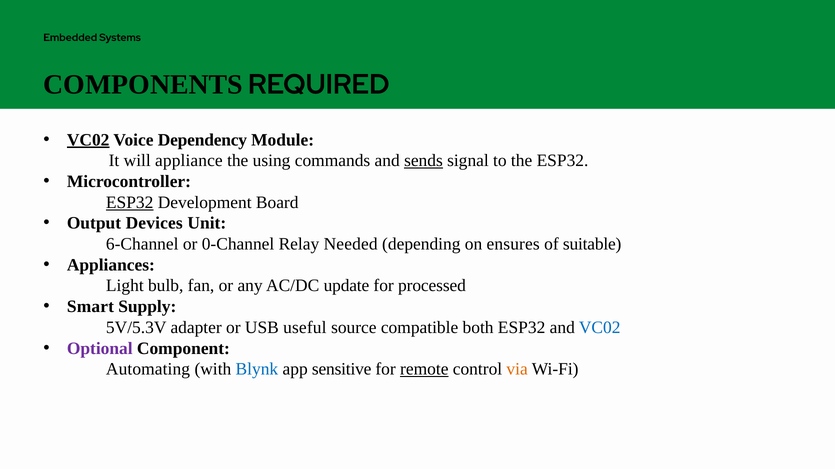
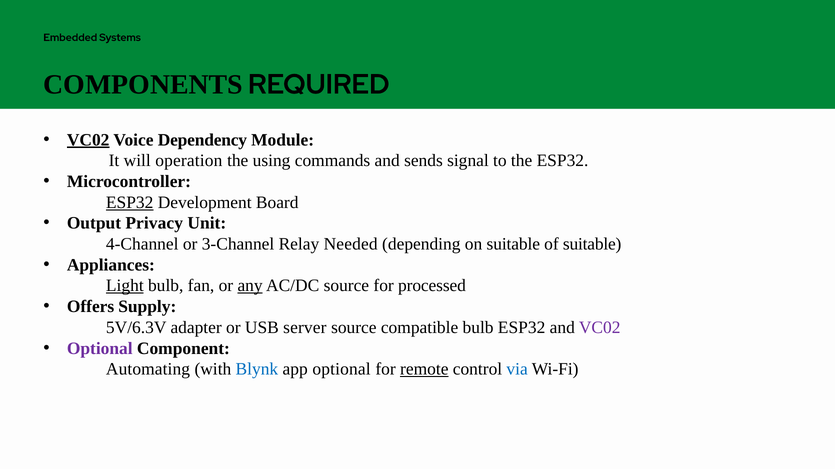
appliance: appliance -> operation
sends underline: present -> none
Devices: Devices -> Privacy
6-Channel: 6-Channel -> 4-Channel
0-Channel: 0-Channel -> 3-Channel
on ensures: ensures -> suitable
Light underline: none -> present
any underline: none -> present
AC/DC update: update -> source
Smart: Smart -> Offers
5V/5.3V: 5V/5.3V -> 5V/6.3V
useful: useful -> server
compatible both: both -> bulb
VC02 at (600, 328) colour: blue -> purple
app sensitive: sensitive -> optional
via colour: orange -> blue
